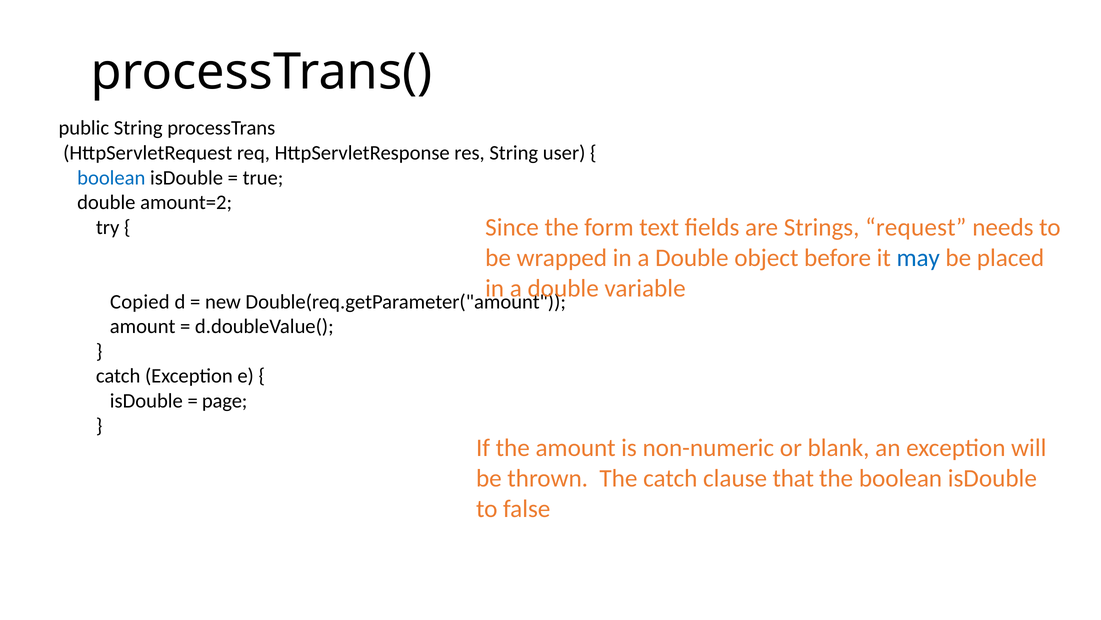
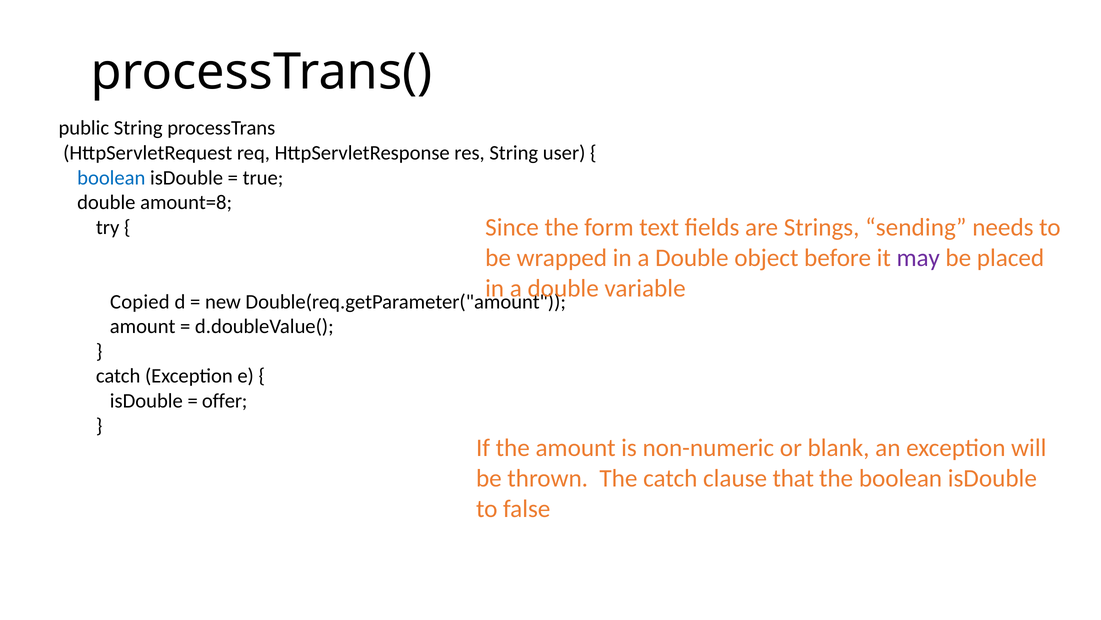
amount=2: amount=2 -> amount=8
request: request -> sending
may colour: blue -> purple
page: page -> offer
